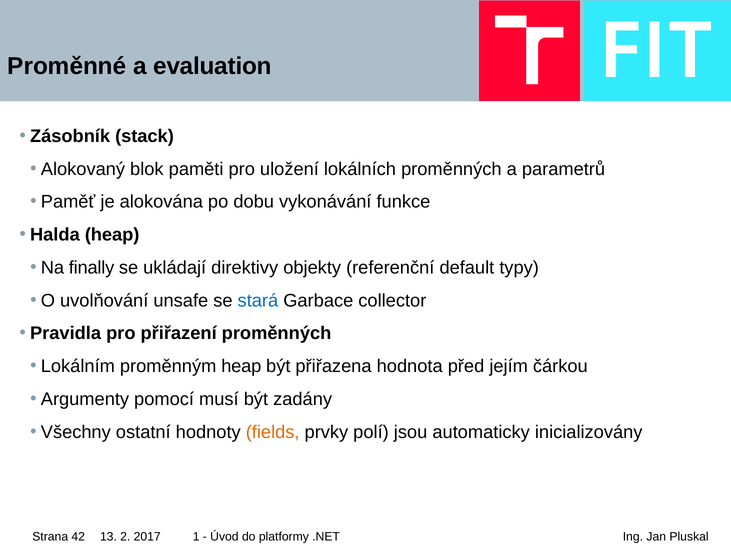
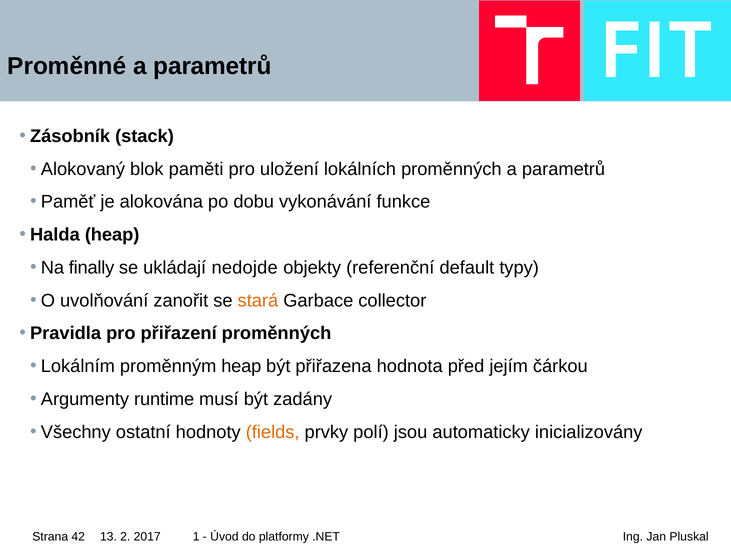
Proměnné a evaluation: evaluation -> parametrů
direktivy: direktivy -> nedojde
unsafe: unsafe -> zanořit
stará colour: blue -> orange
pomocí: pomocí -> runtime
